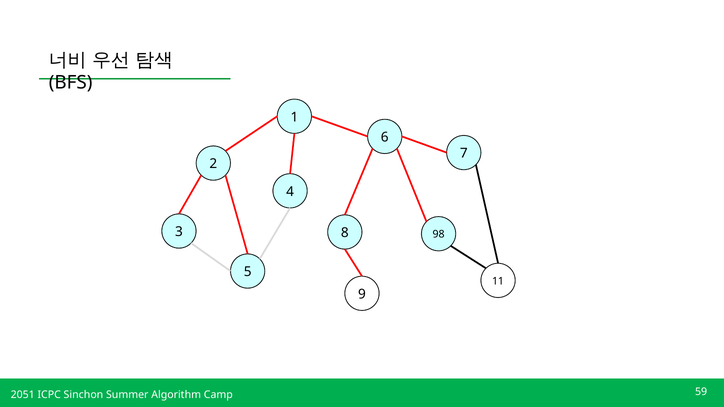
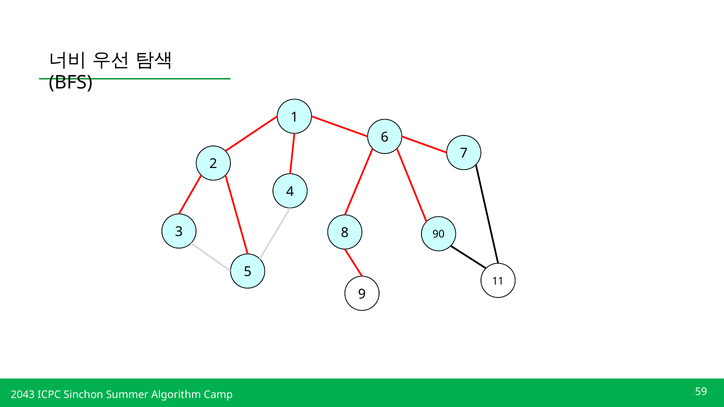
98: 98 -> 90
2051: 2051 -> 2043
